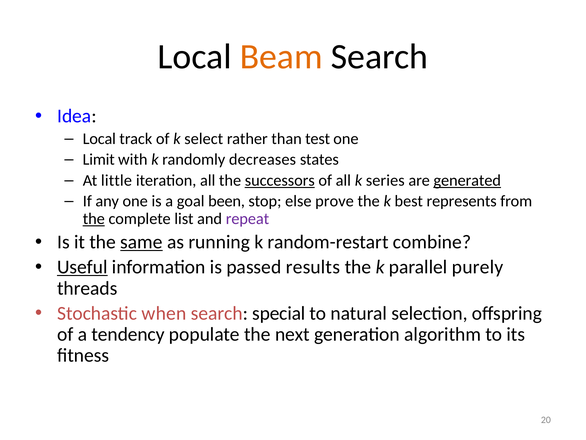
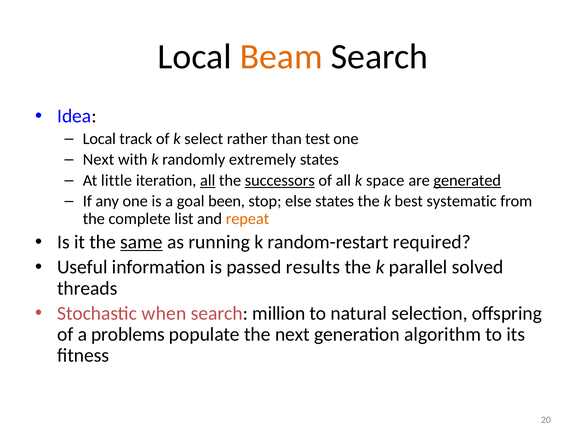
Limit at (99, 159): Limit -> Next
decreases: decreases -> extremely
all at (208, 180) underline: none -> present
series: series -> space
else prove: prove -> states
represents: represents -> systematic
the at (94, 219) underline: present -> none
repeat colour: purple -> orange
combine: combine -> required
Useful underline: present -> none
purely: purely -> solved
special: special -> million
tendency: tendency -> problems
